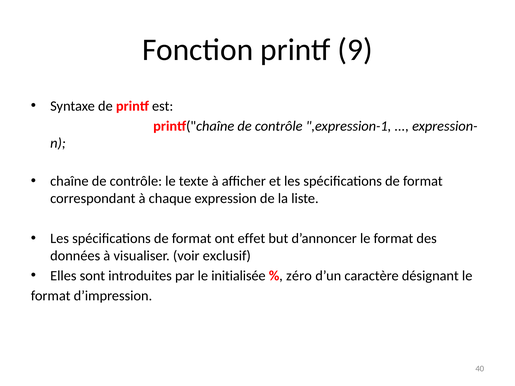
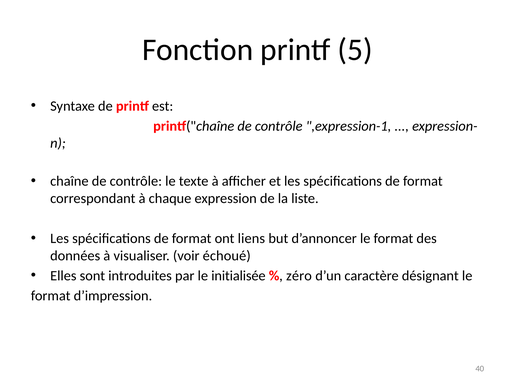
9: 9 -> 5
effet: effet -> liens
exclusif: exclusif -> échoué
